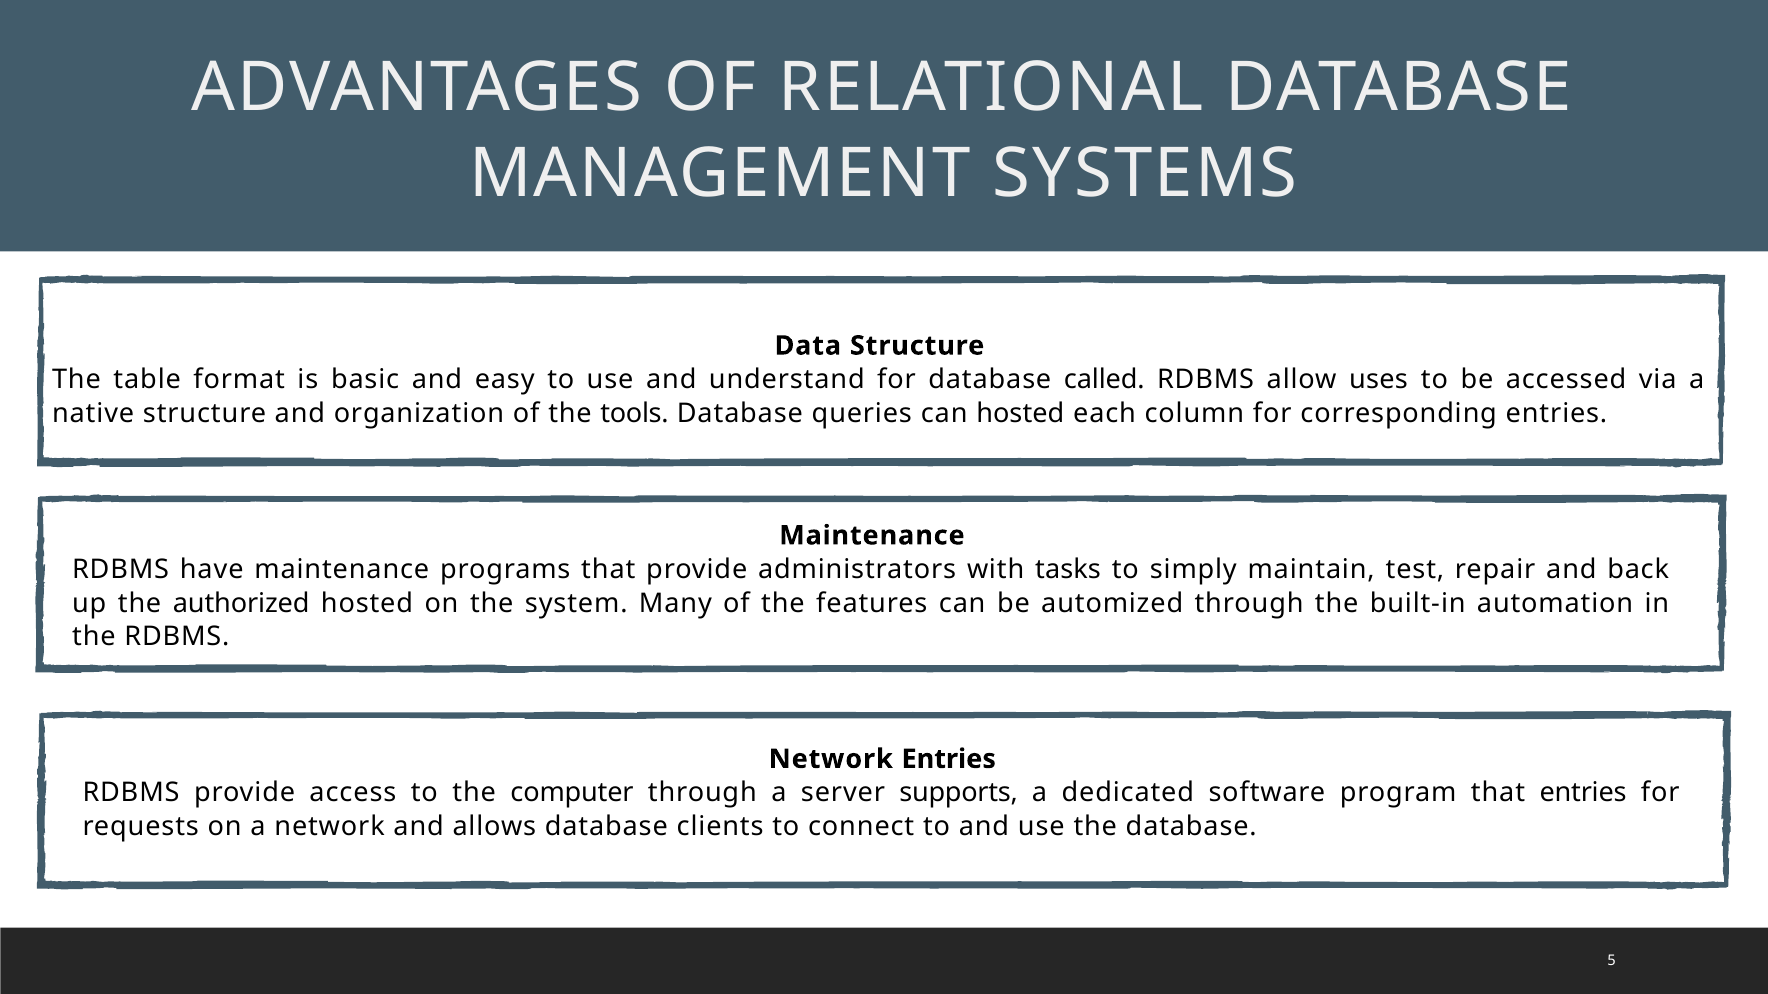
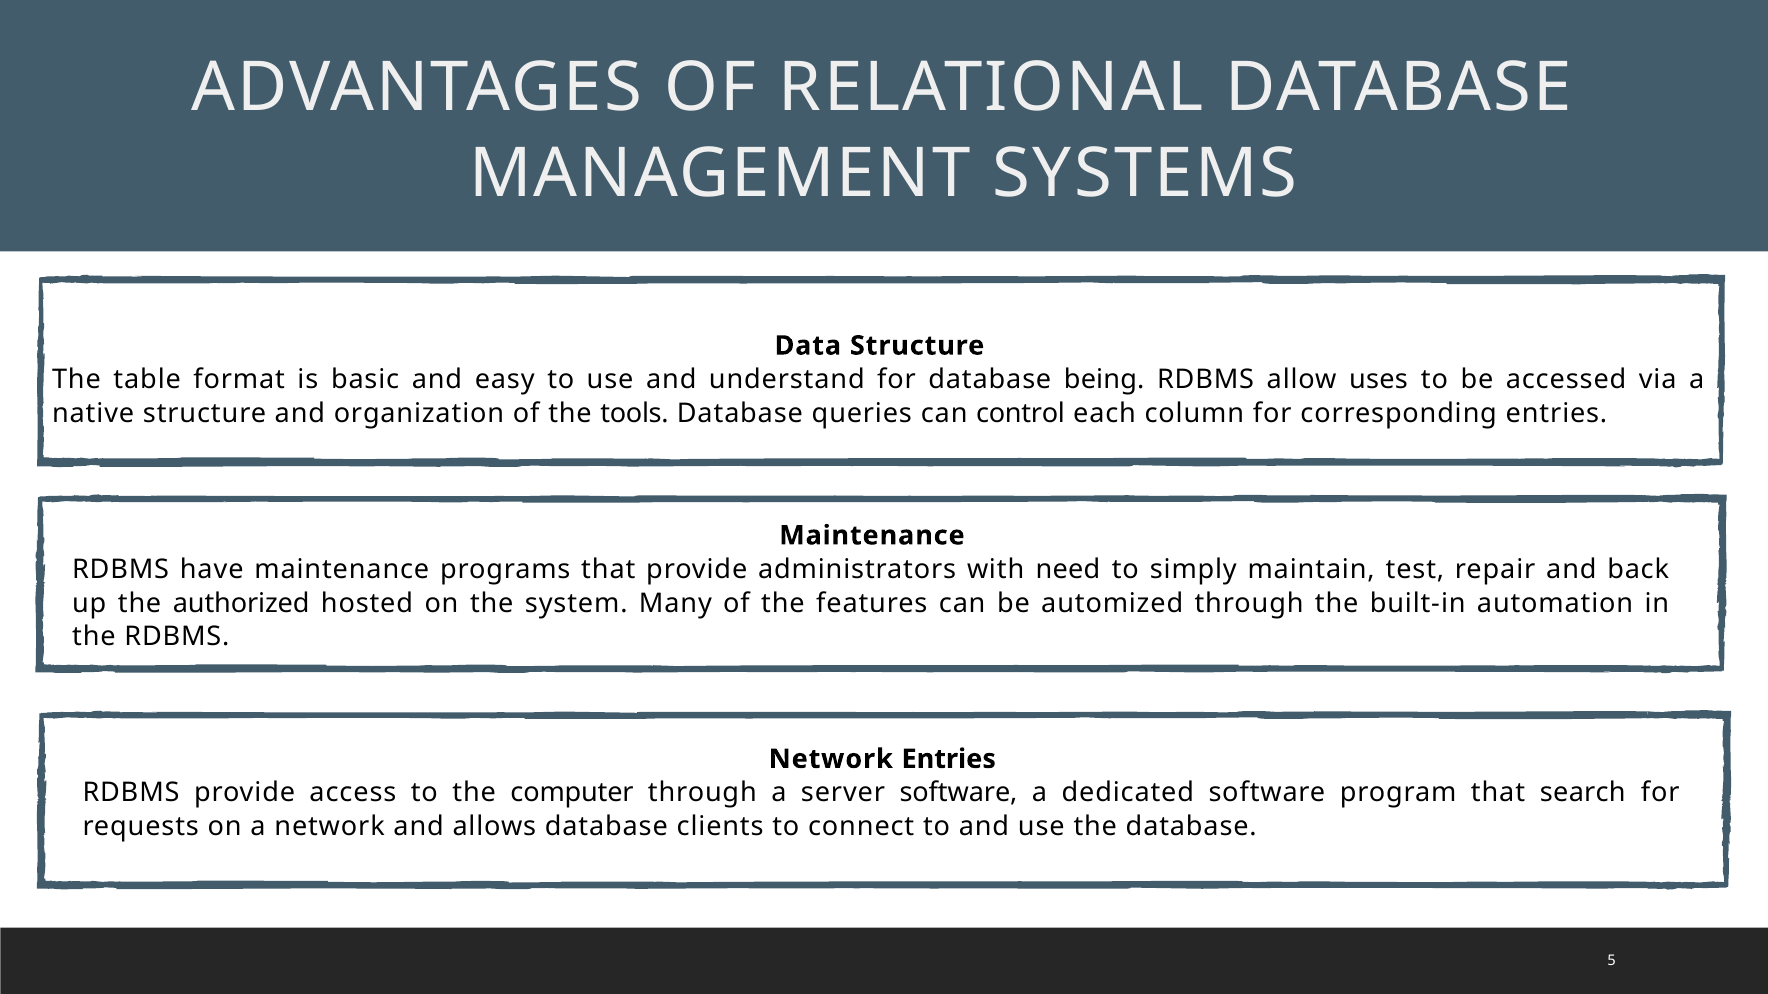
called: called -> being
can hosted: hosted -> control
tasks: tasks -> need
server supports: supports -> software
that entries: entries -> search
